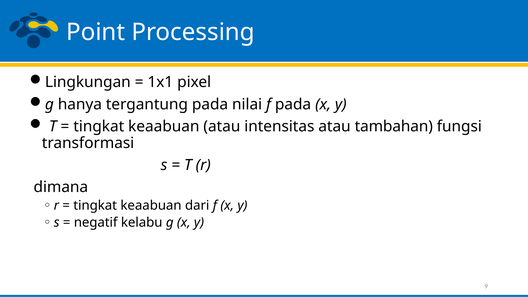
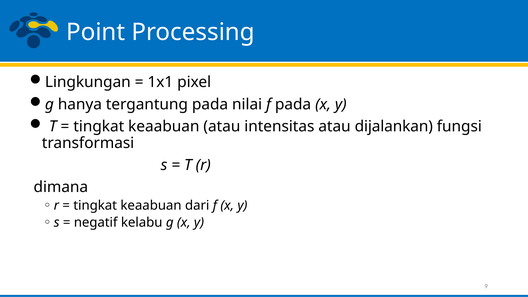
tambahan: tambahan -> dijalankan
